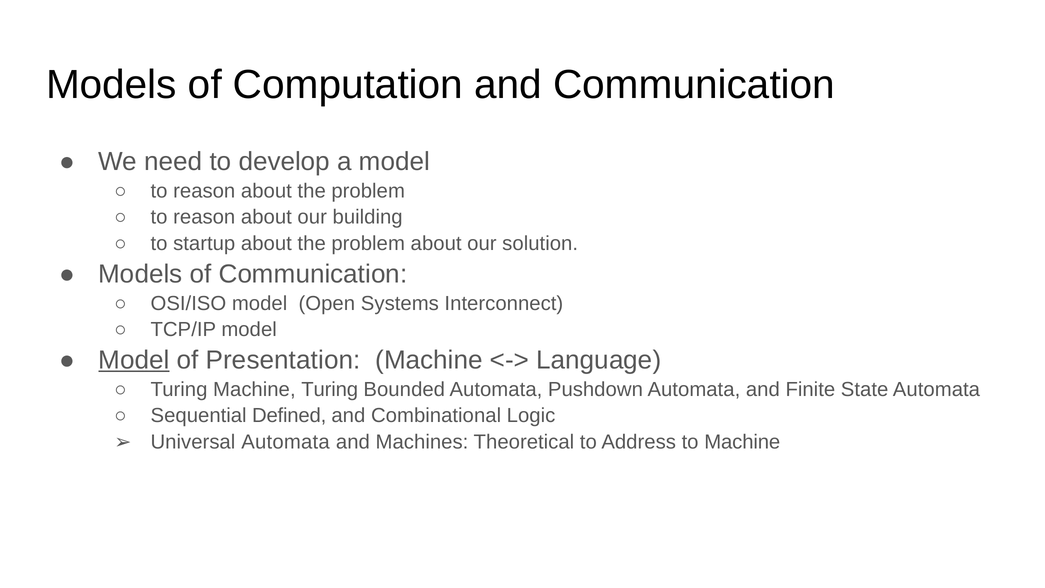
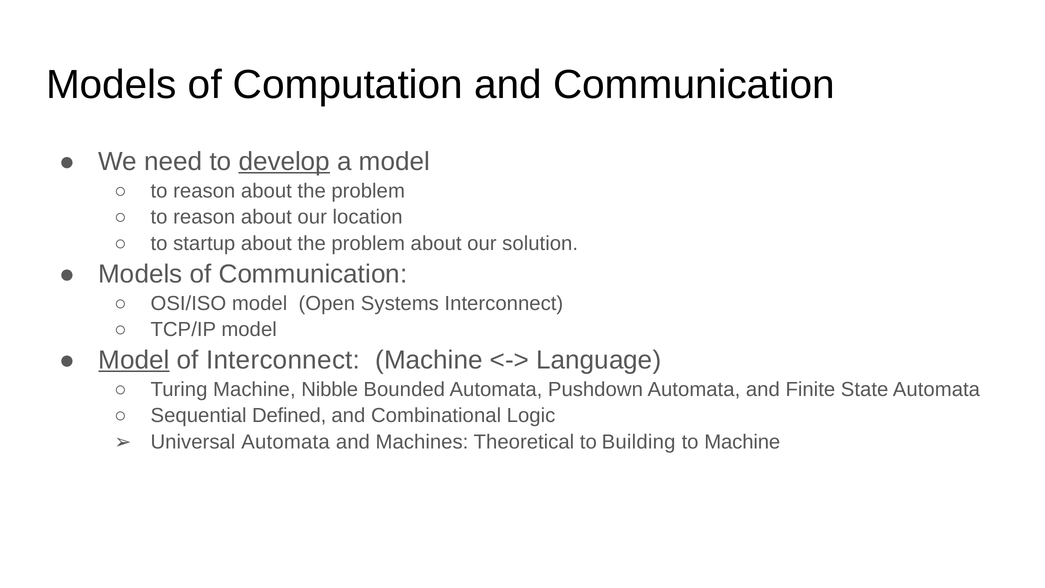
develop underline: none -> present
building: building -> location
of Presentation: Presentation -> Interconnect
Machine Turing: Turing -> Nibble
Address: Address -> Building
